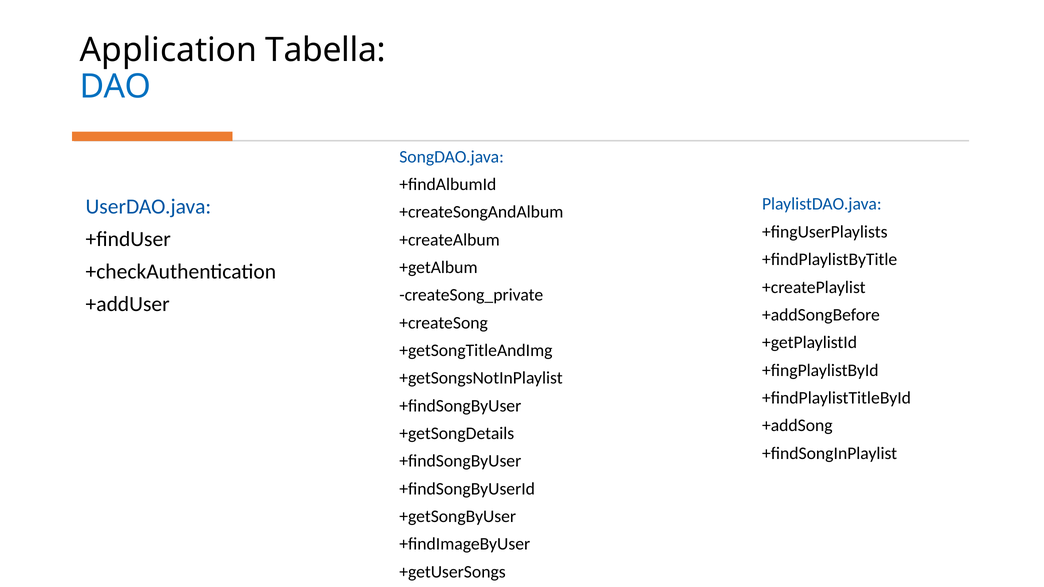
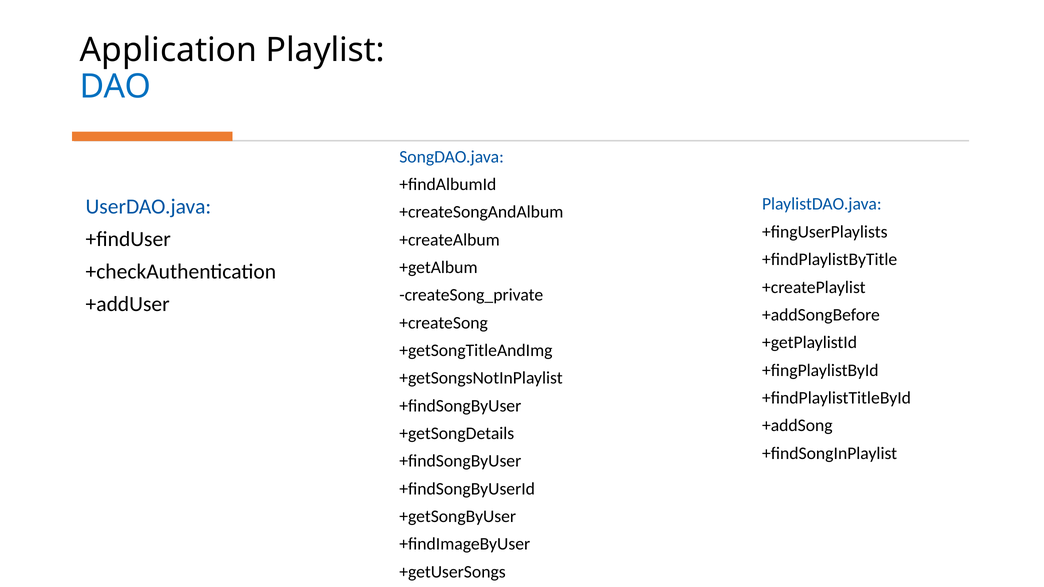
Tabella: Tabella -> Playlist
